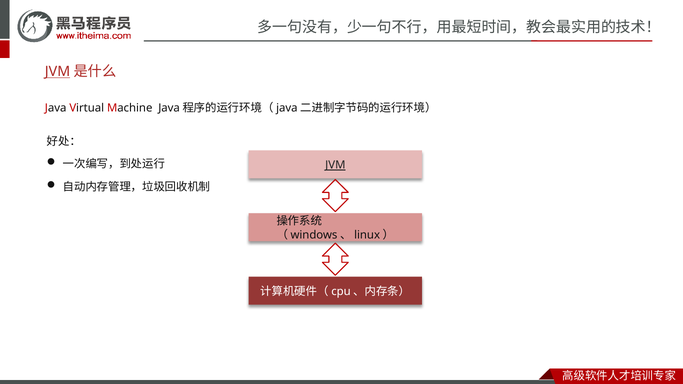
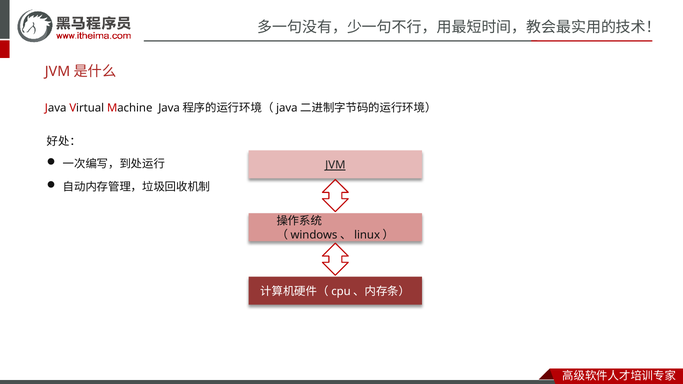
JVM at (58, 72) underline: present -> none
